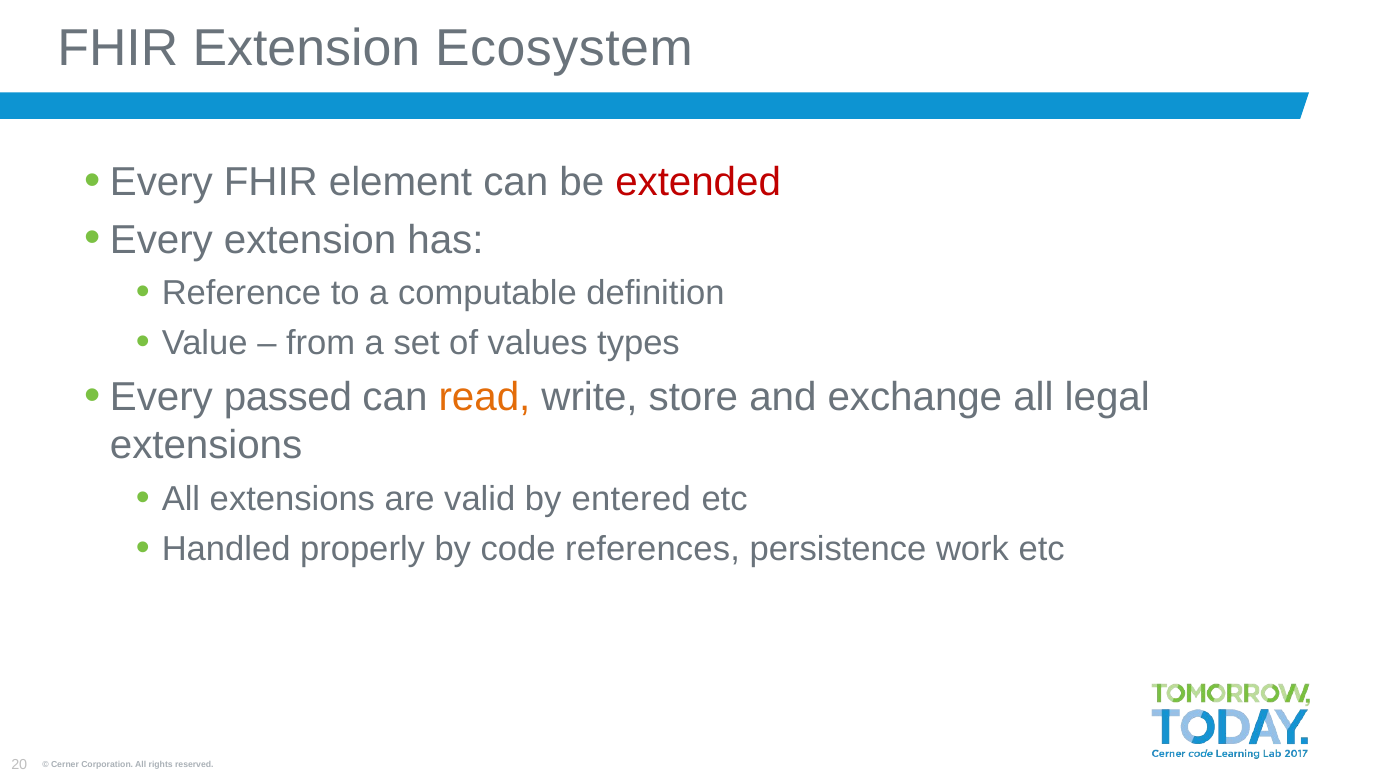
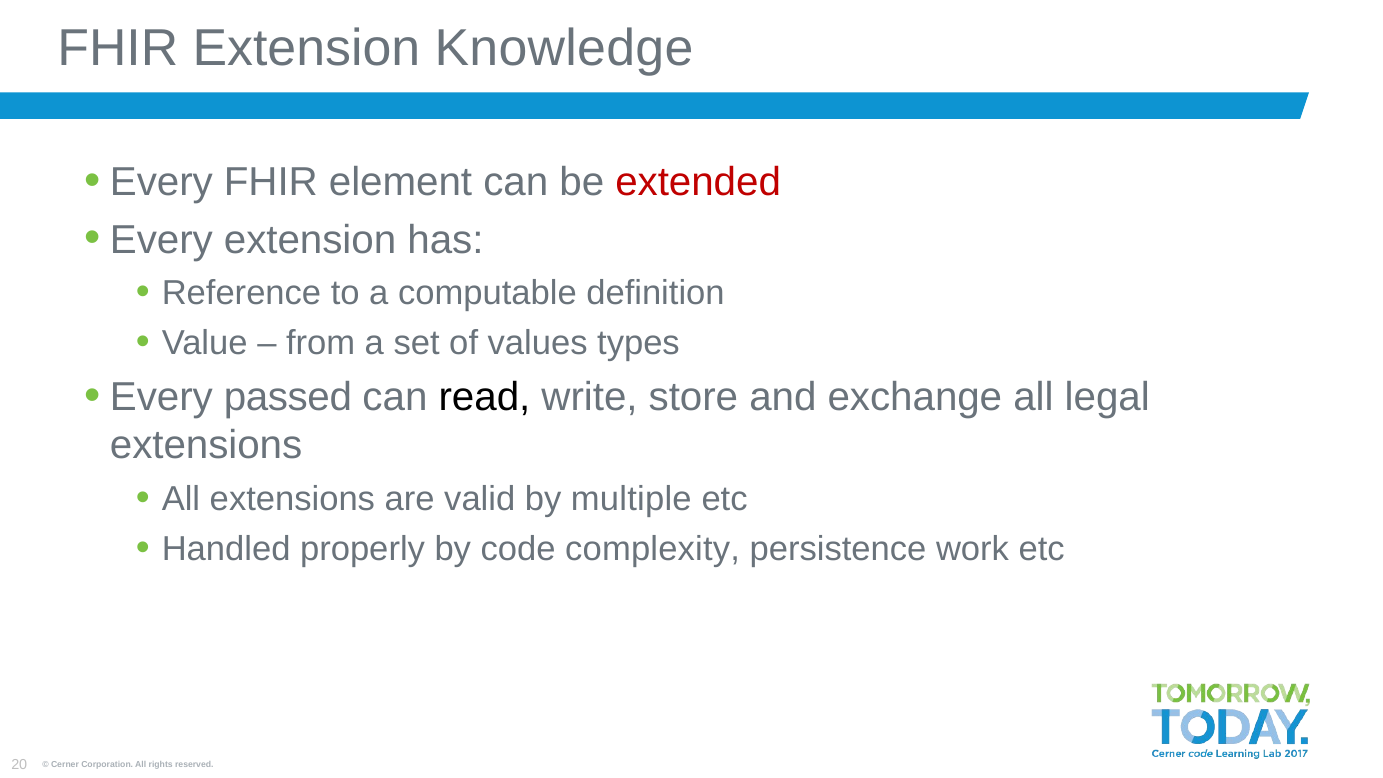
Ecosystem: Ecosystem -> Knowledge
read colour: orange -> black
entered: entered -> multiple
references: references -> complexity
